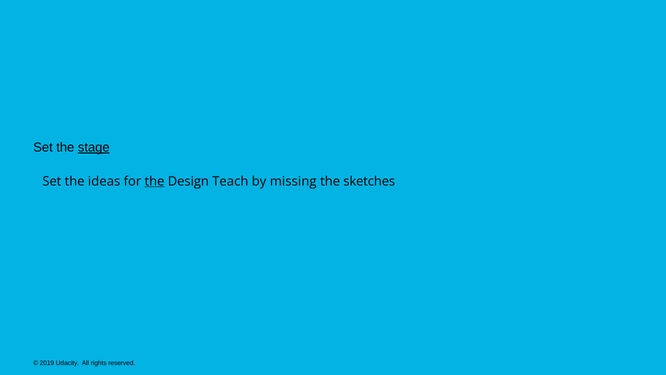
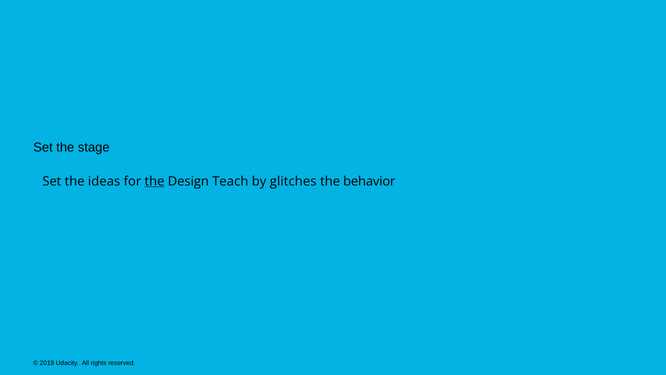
stage underline: present -> none
missing: missing -> glitches
sketches: sketches -> behavior
